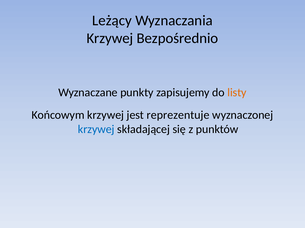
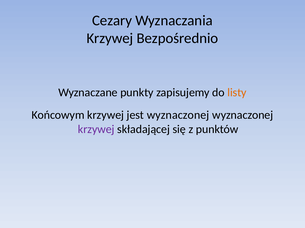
Leżący: Leżący -> Cezary
jest reprezentuje: reprezentuje -> wyznaczonej
krzywej at (96, 130) colour: blue -> purple
